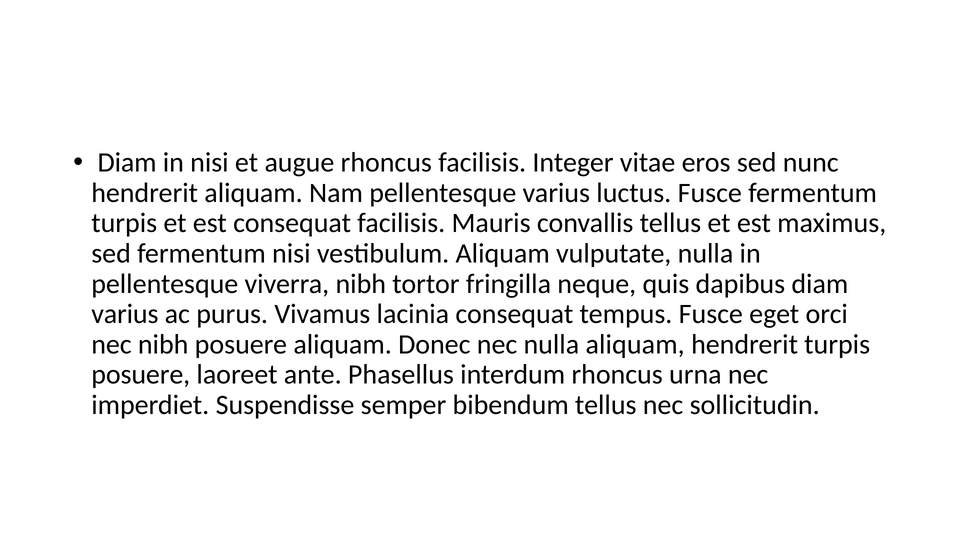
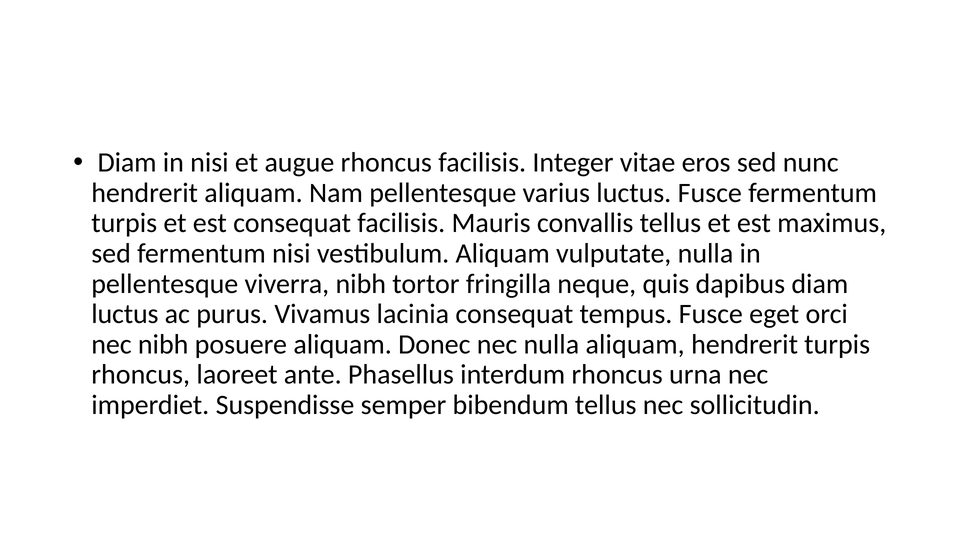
varius at (125, 314): varius -> luctus
posuere at (141, 374): posuere -> rhoncus
